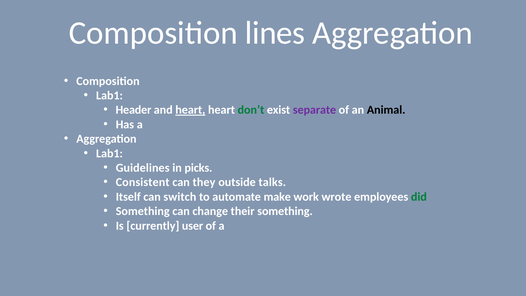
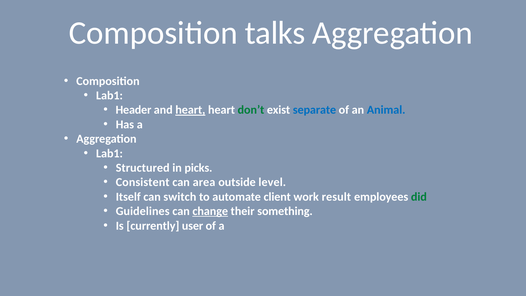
lines: lines -> talks
separate colour: purple -> blue
Animal colour: black -> blue
Guidelines: Guidelines -> Structured
they: they -> area
talks: talks -> level
make: make -> client
wrote: wrote -> result
Something at (143, 211): Something -> Guidelines
change underline: none -> present
